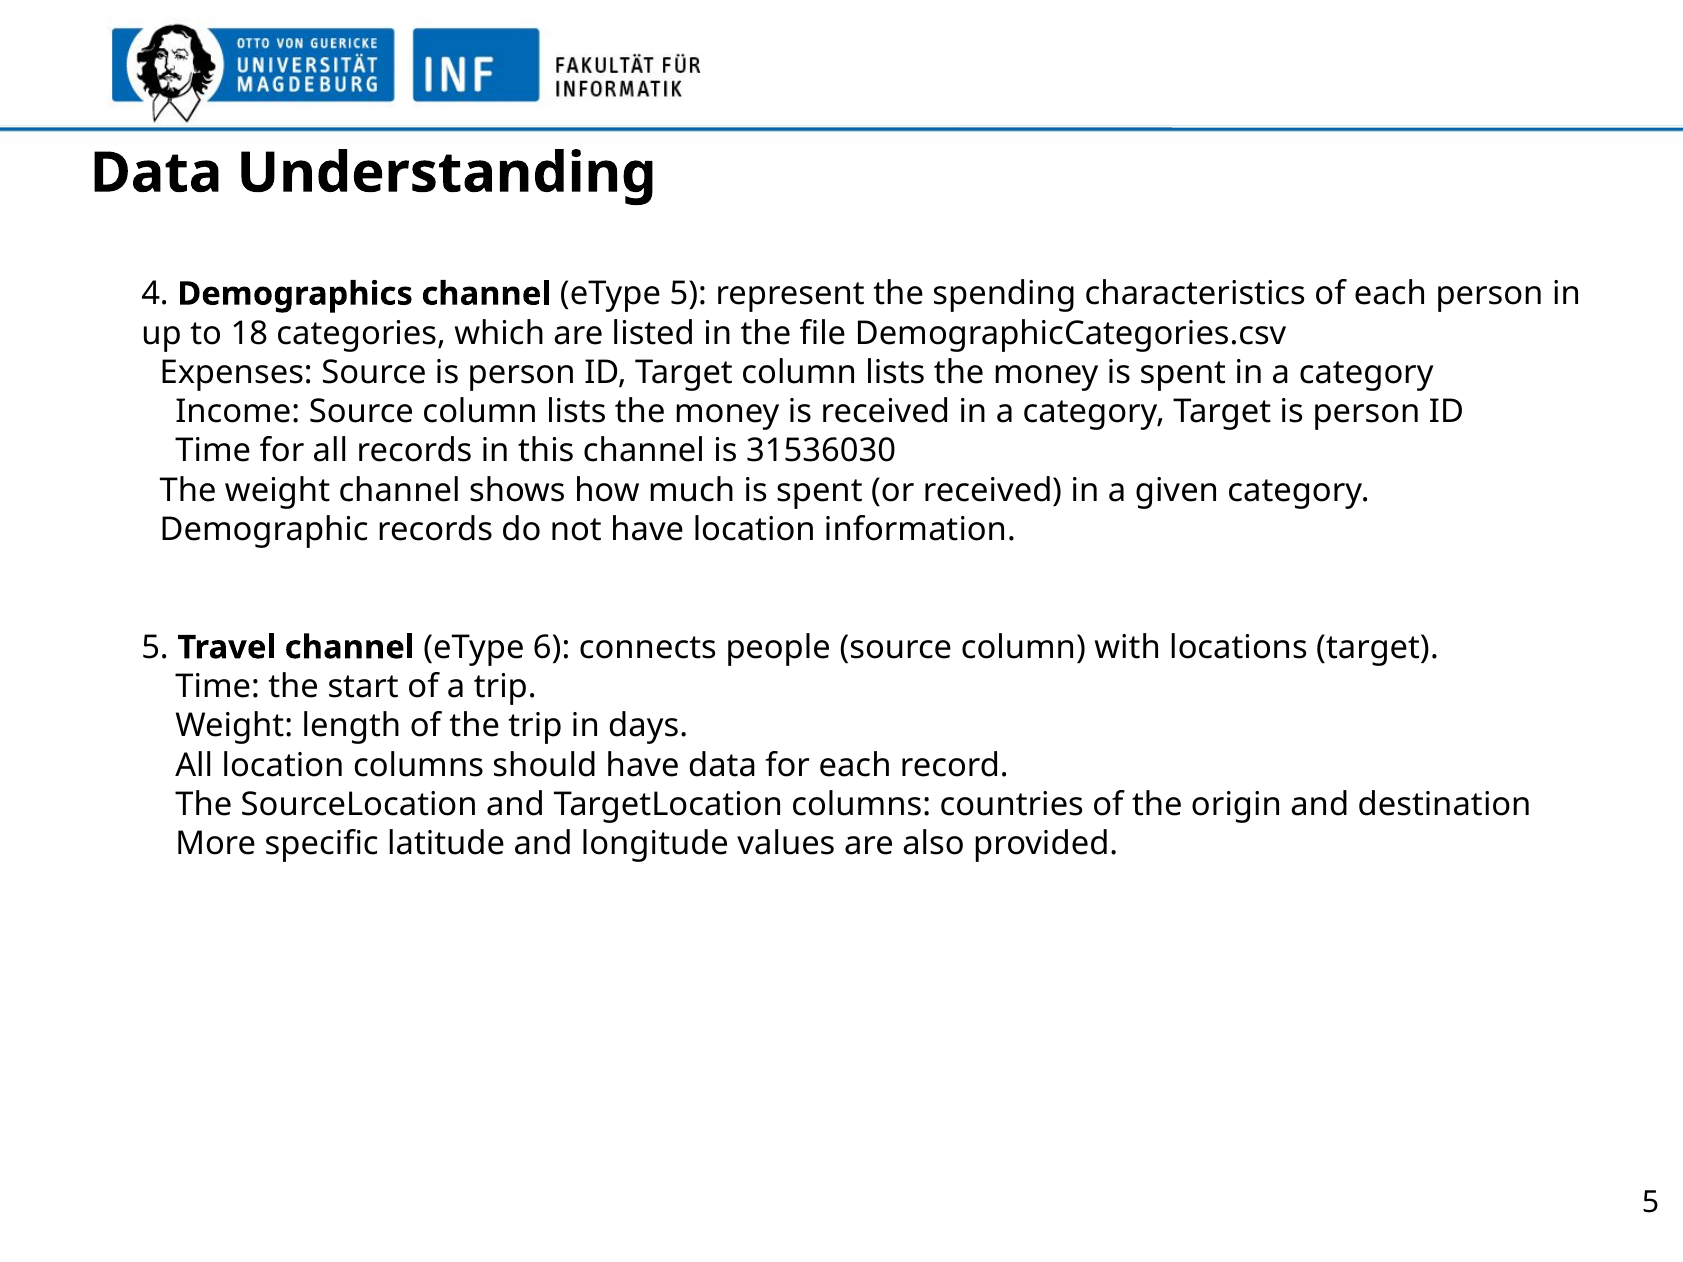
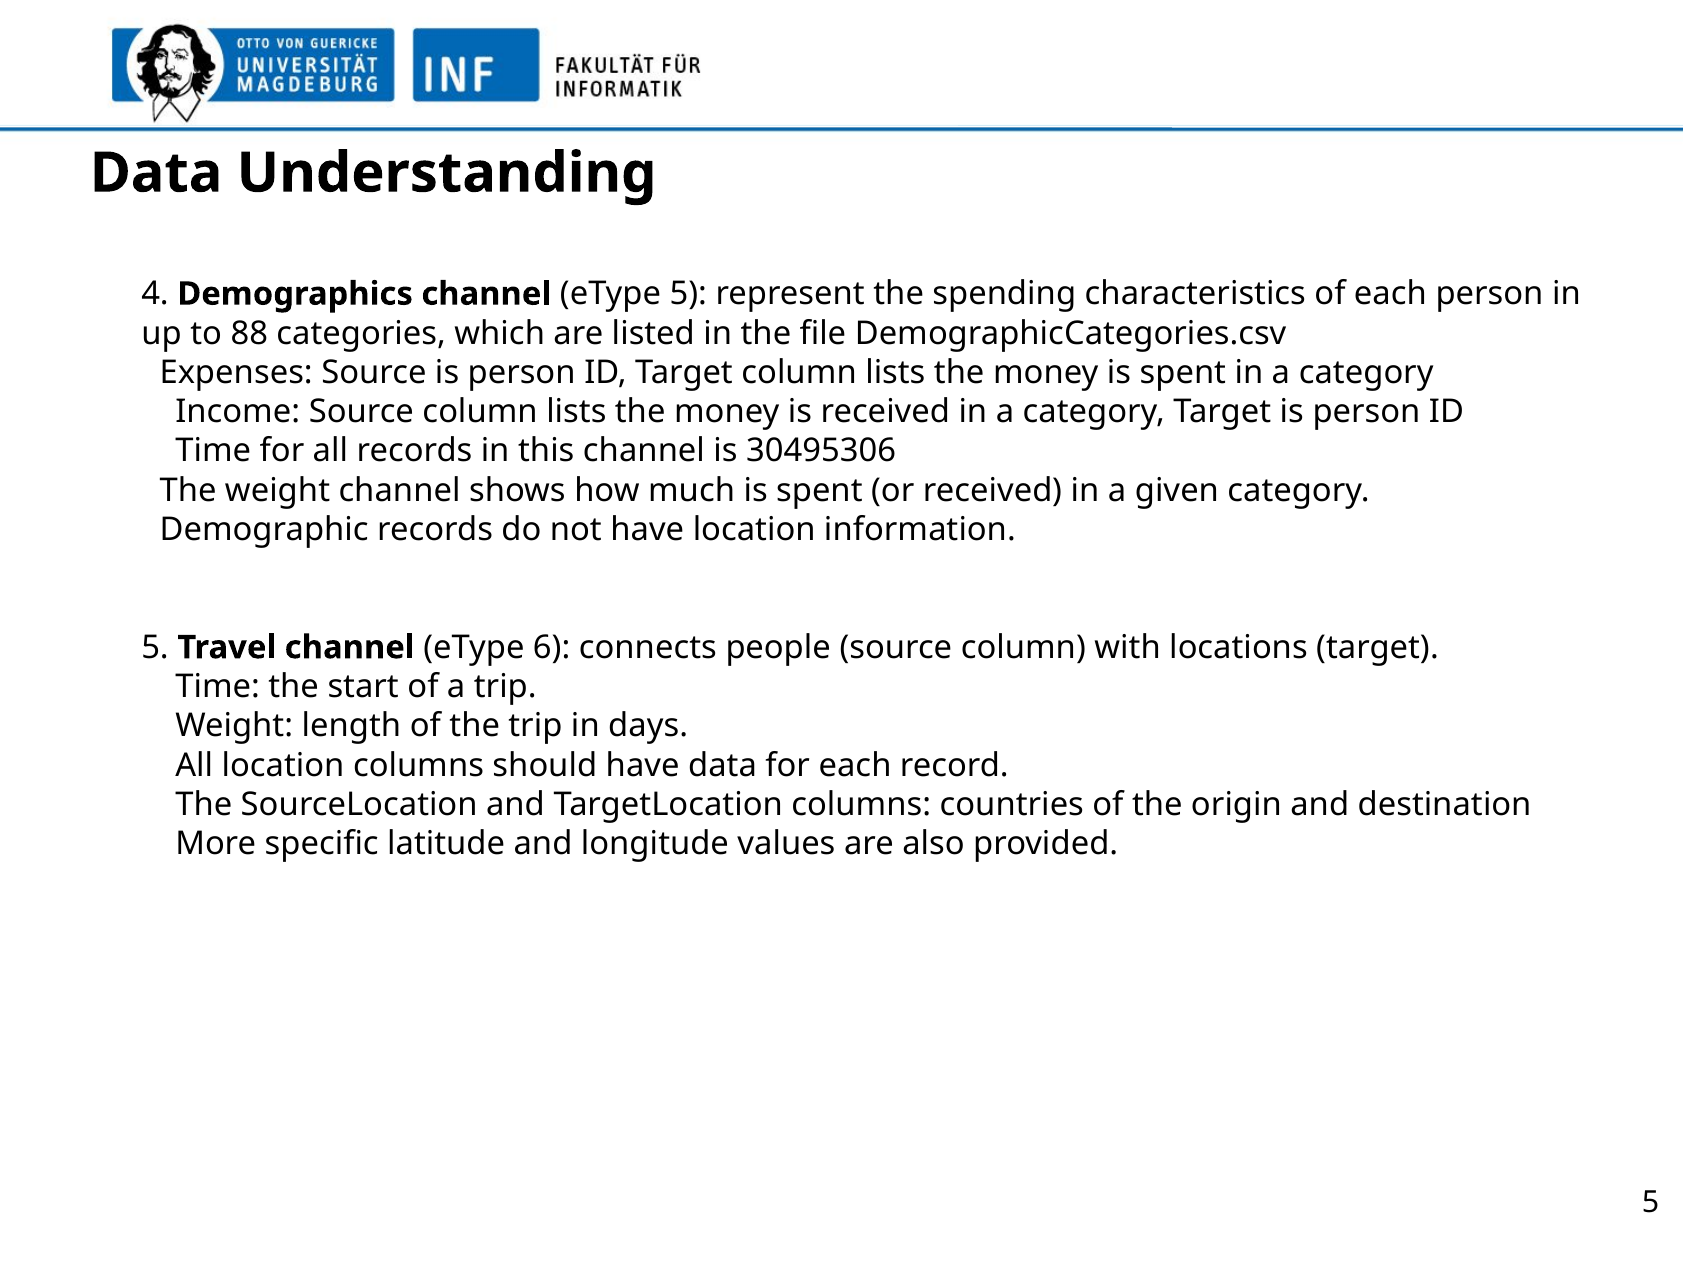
18: 18 -> 88
31536030: 31536030 -> 30495306
